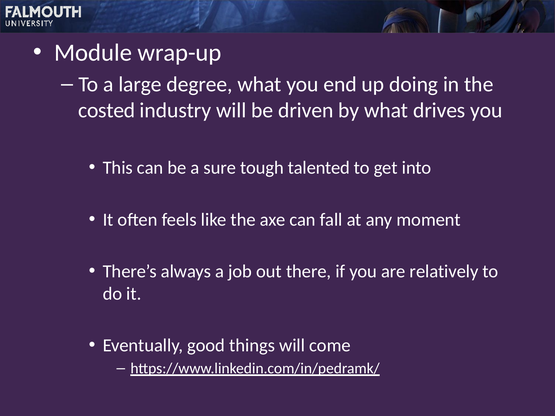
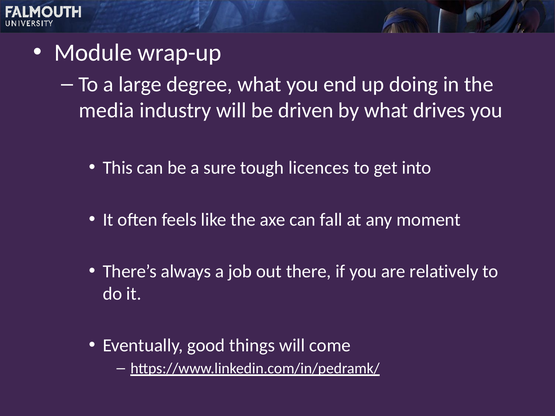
costed: costed -> media
talented: talented -> licences
